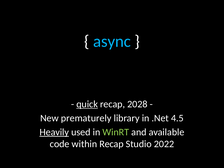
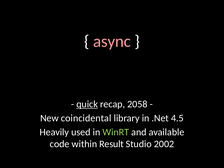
async colour: light blue -> pink
2028: 2028 -> 2058
prematurely: prematurely -> coincidental
Heavily underline: present -> none
within Recap: Recap -> Result
2022: 2022 -> 2002
